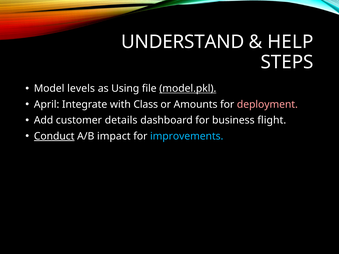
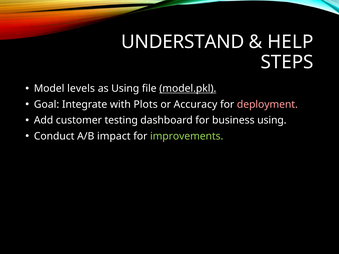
April: April -> Goal
Class: Class -> Plots
Amounts: Amounts -> Accuracy
details: details -> testing
business flight: flight -> using
Conduct underline: present -> none
improvements colour: light blue -> light green
